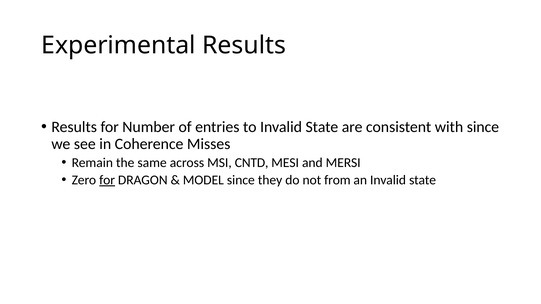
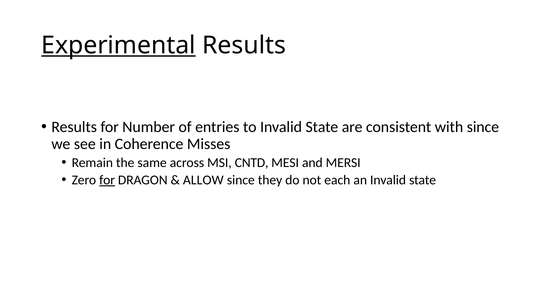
Experimental underline: none -> present
MODEL: MODEL -> ALLOW
from: from -> each
